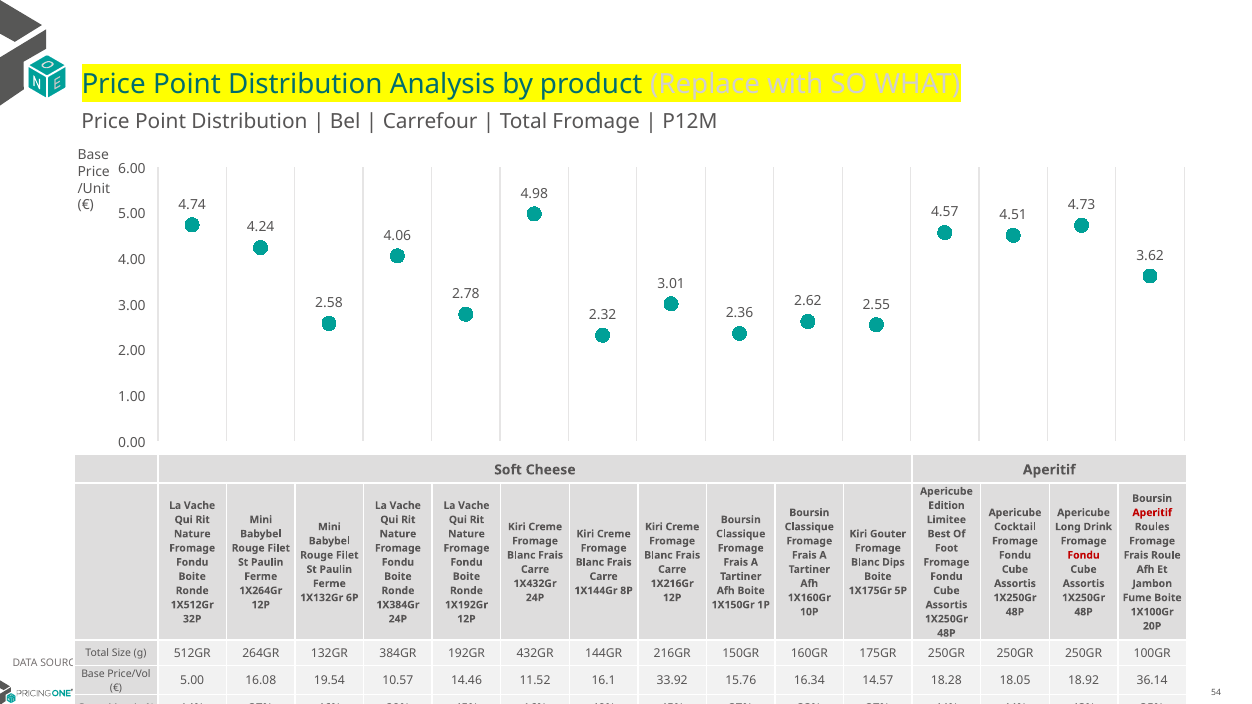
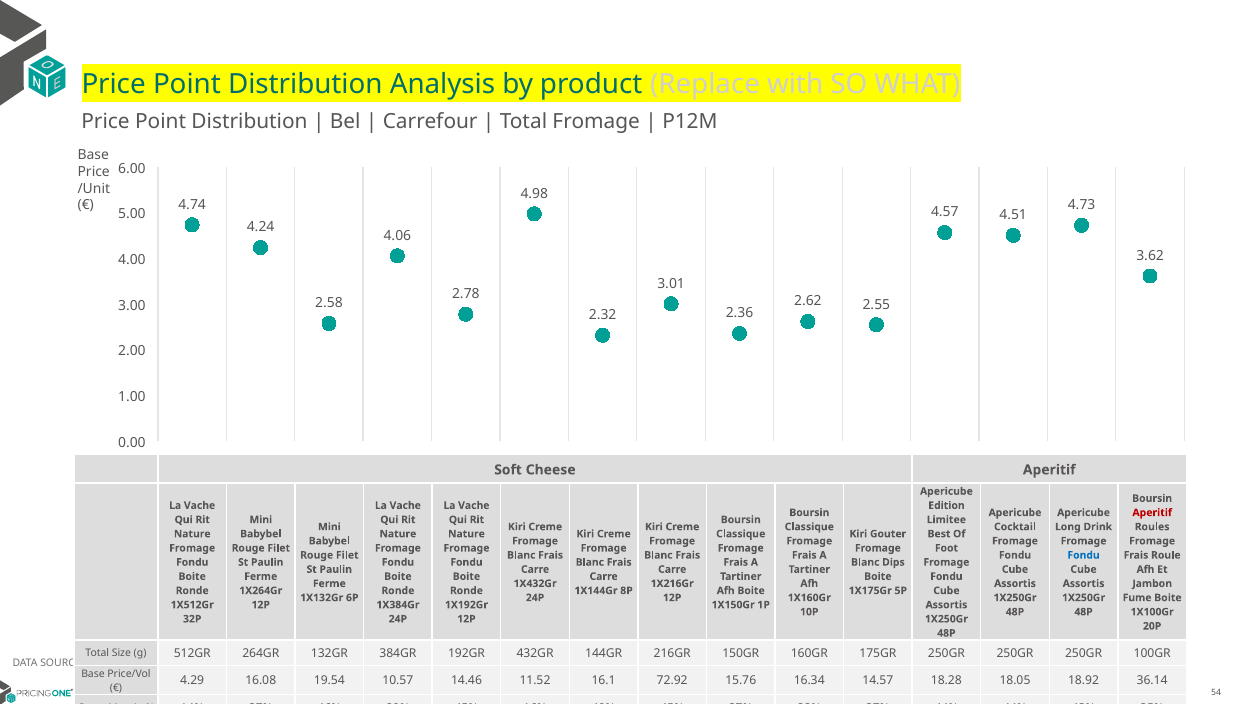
Fondu at (1084, 555) colour: red -> blue
5.00 at (192, 681): 5.00 -> 4.29
33.92: 33.92 -> 72.92
